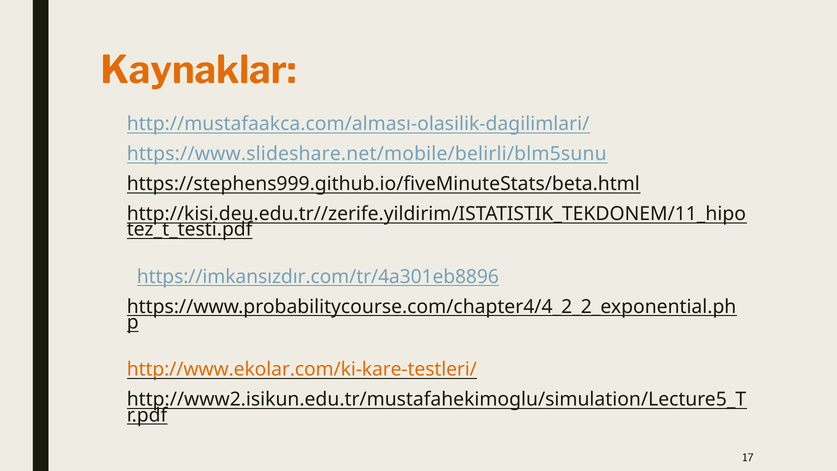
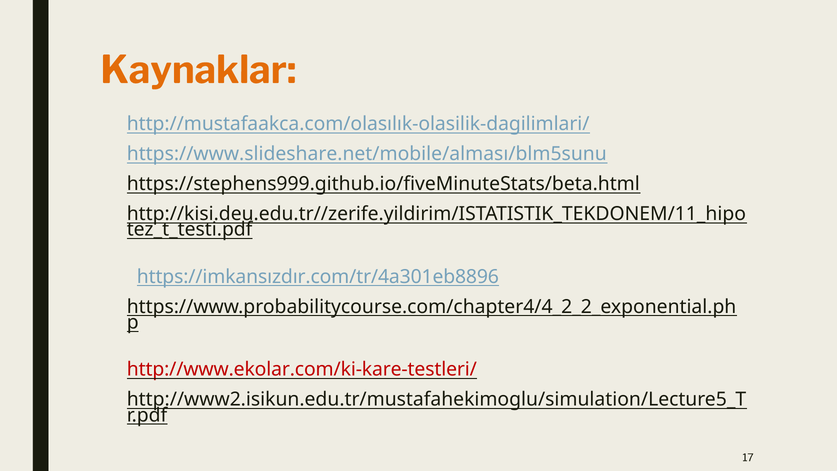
http://mustafaakca.com/alması-olasilik-dagilimlari/: http://mustafaakca.com/alması-olasilik-dagilimlari/ -> http://mustafaakca.com/olasılık-olasilik-dagilimlari/
https://www.slideshare.net/mobile/belirli/blm5sunu: https://www.slideshare.net/mobile/belirli/blm5sunu -> https://www.slideshare.net/mobile/alması/blm5sunu
http://www.ekolar.com/ki-kare-testleri/ colour: orange -> red
